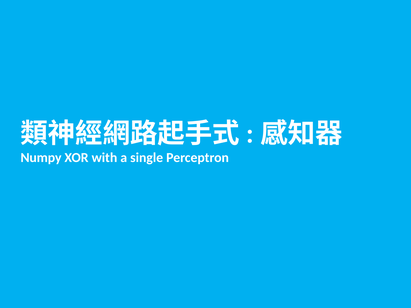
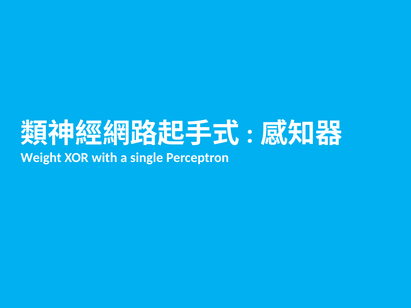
Numpy: Numpy -> Weight
